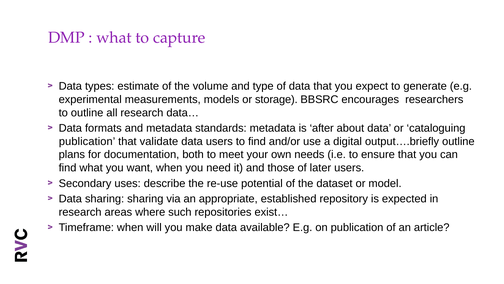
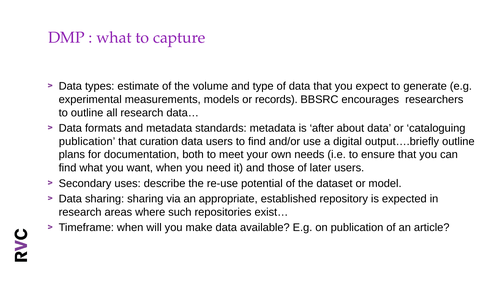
storage: storage -> records
validate: validate -> curation
